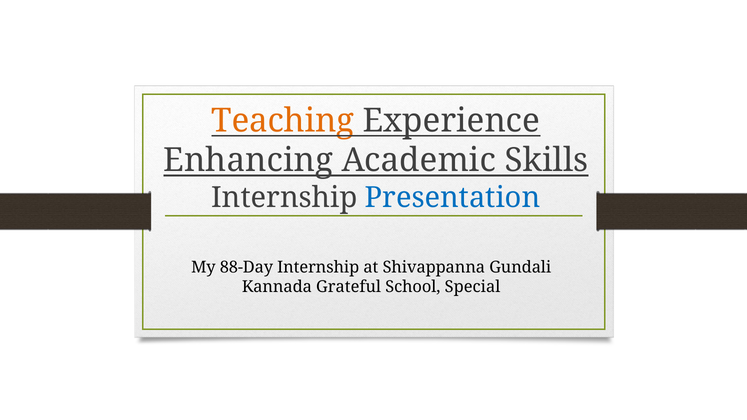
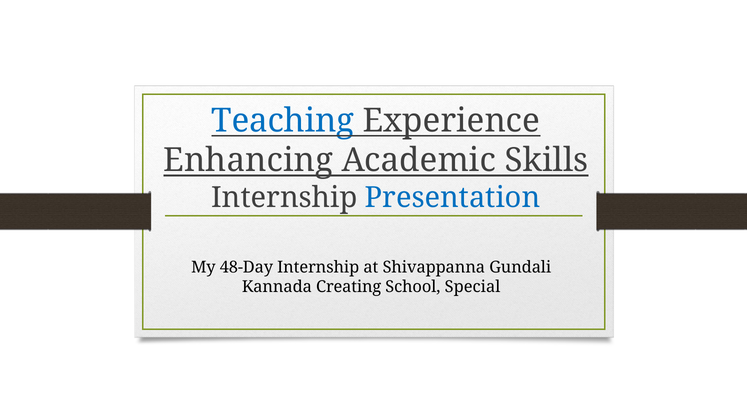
Teaching colour: orange -> blue
88-Day: 88-Day -> 48-Day
Grateful: Grateful -> Creating
